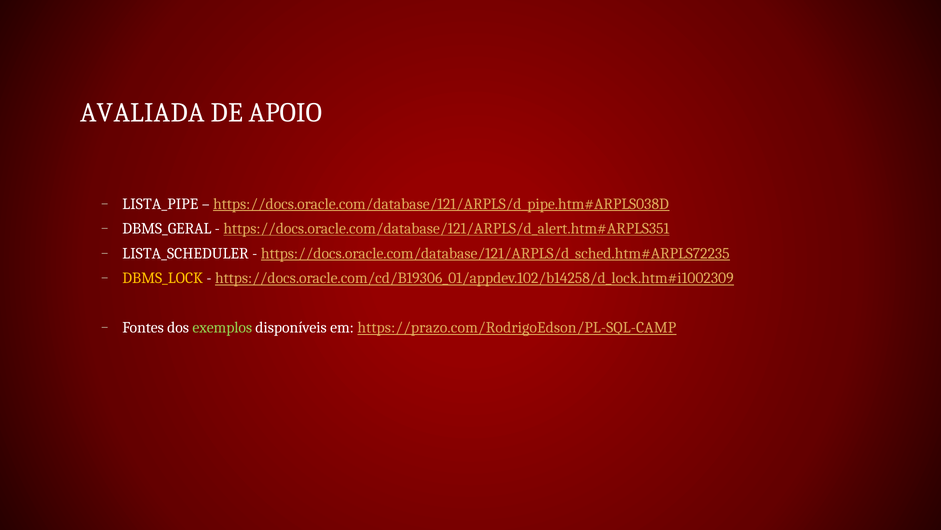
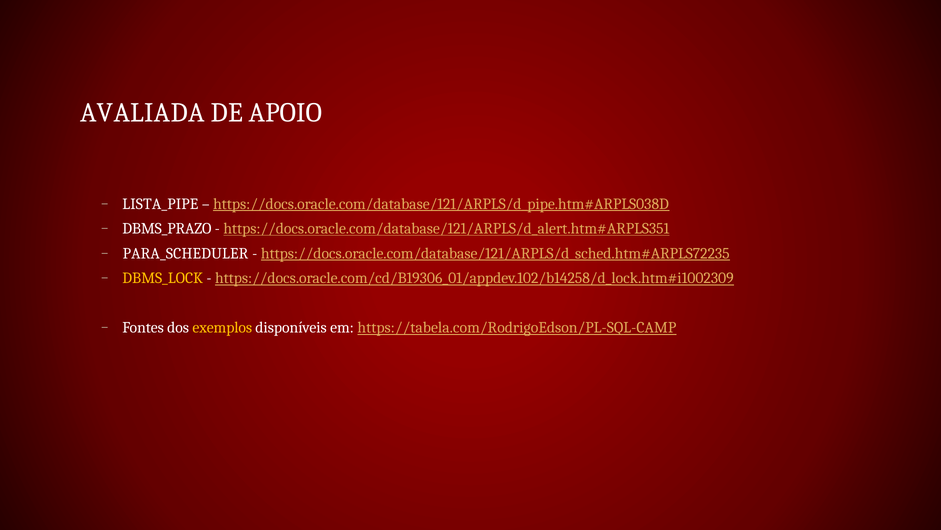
DBMS_GERAL: DBMS_GERAL -> DBMS_PRAZO
LISTA_SCHEDULER: LISTA_SCHEDULER -> PARA_SCHEDULER
exemplos colour: light green -> yellow
https://prazo.com/RodrigoEdson/PL-SQL-CAMP: https://prazo.com/RodrigoEdson/PL-SQL-CAMP -> https://tabela.com/RodrigoEdson/PL-SQL-CAMP
